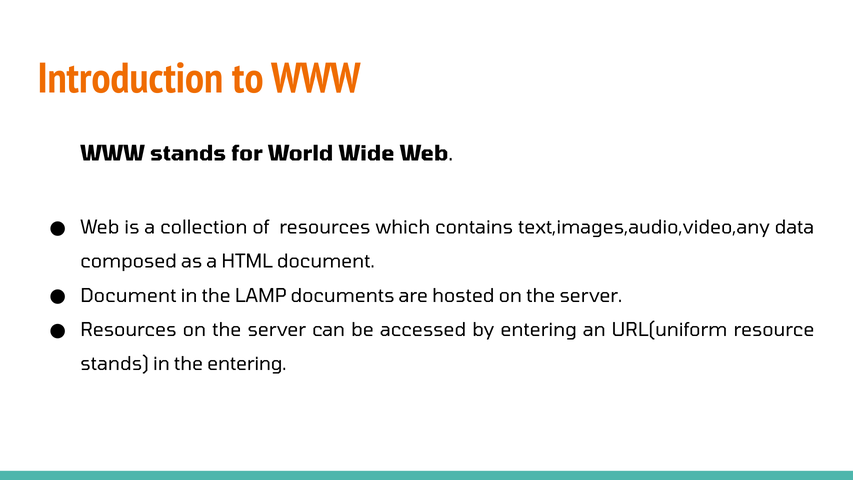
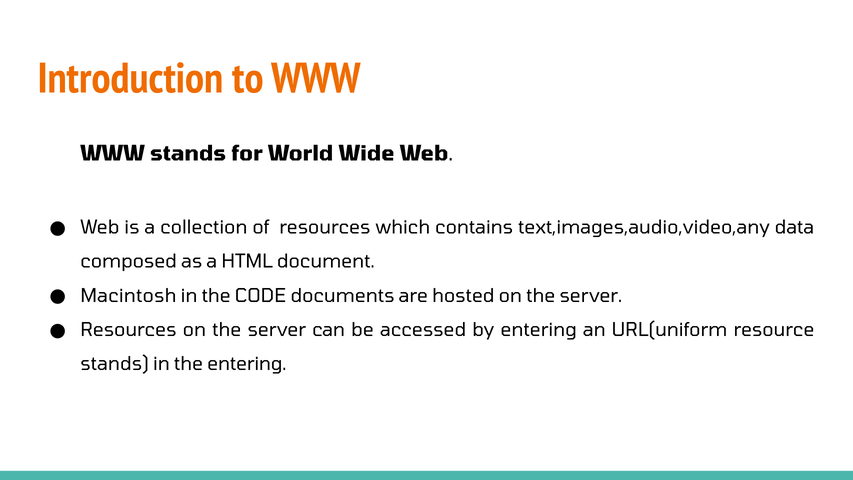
Document at (128, 296): Document -> Macintosh
LAMP: LAMP -> CODE
